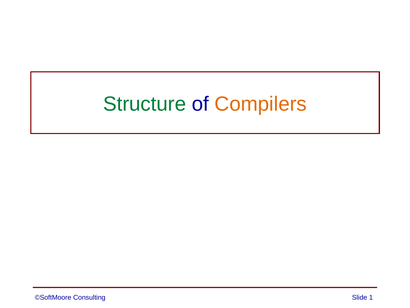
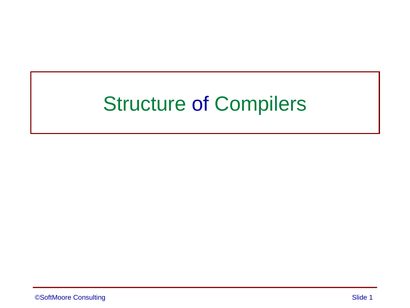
Compilers colour: orange -> green
